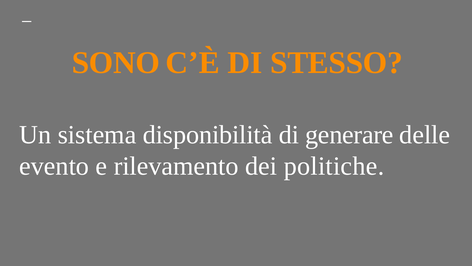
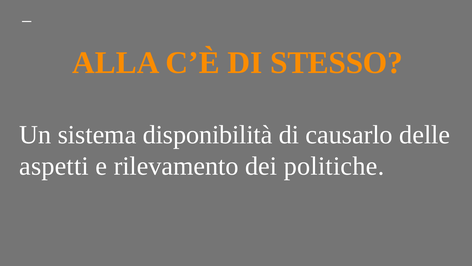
SONO: SONO -> ALLA
generare: generare -> causarlo
evento: evento -> aspetti
